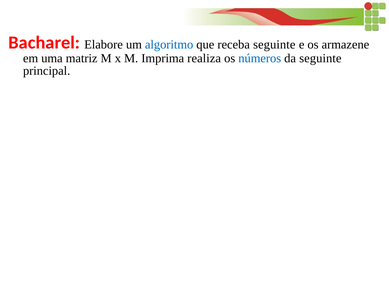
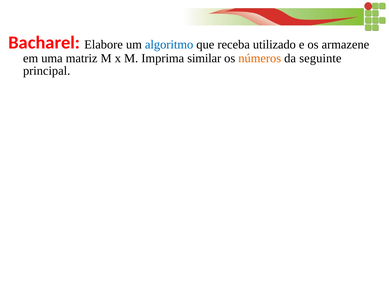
receba seguinte: seguinte -> utilizado
realiza: realiza -> similar
números colour: blue -> orange
